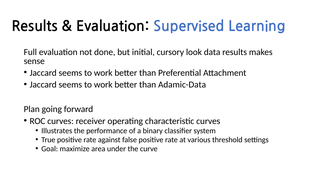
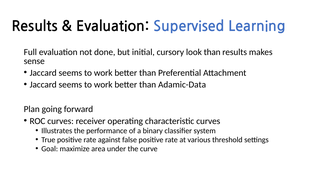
look data: data -> than
